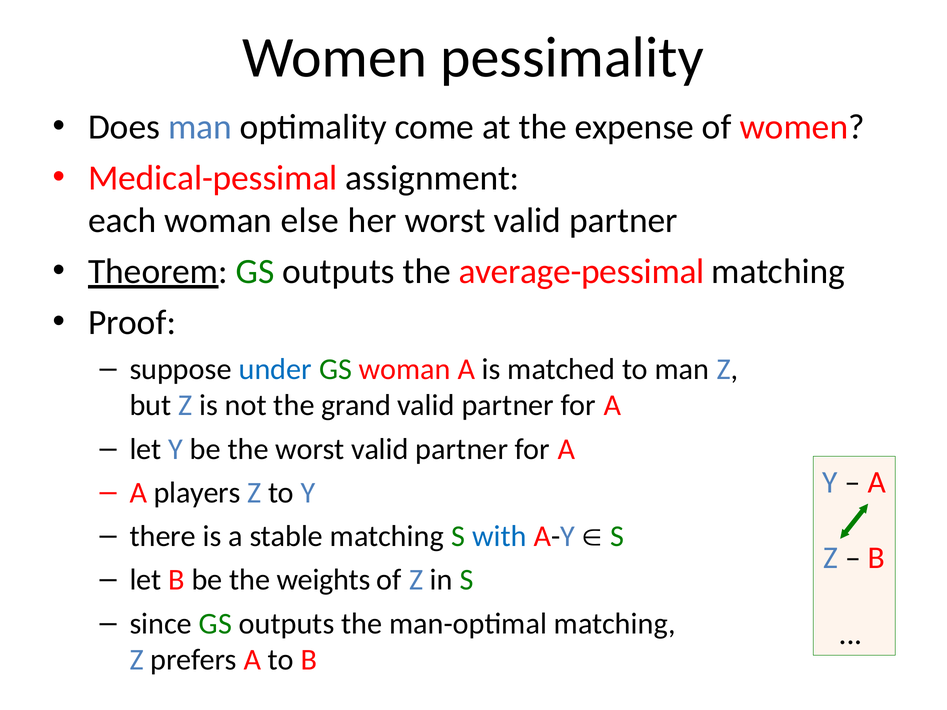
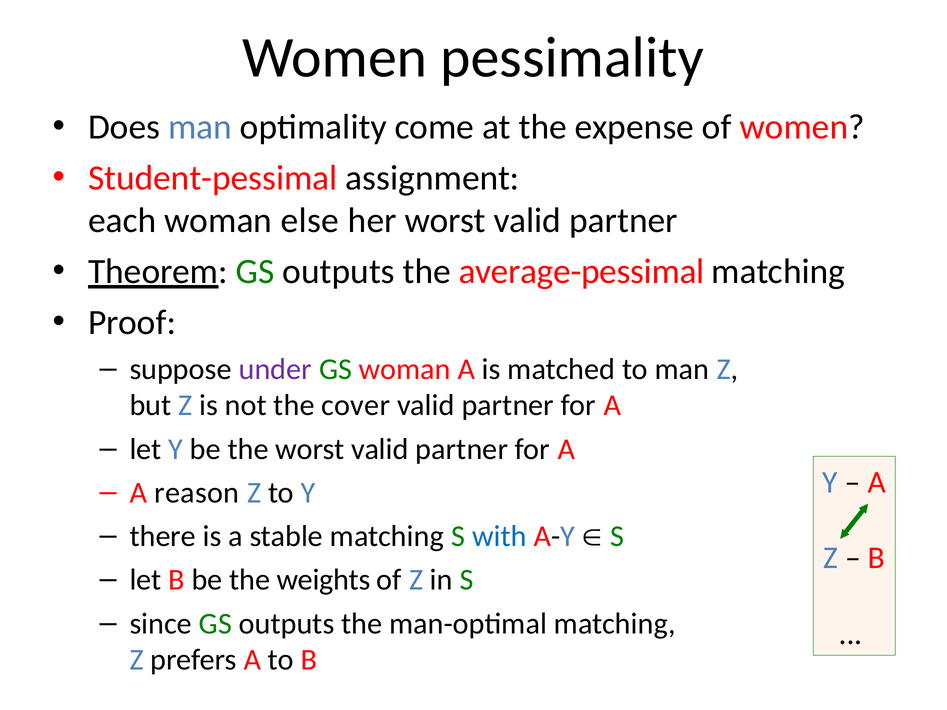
Medical-pessimal: Medical-pessimal -> Student-pessimal
under colour: blue -> purple
grand: grand -> cover
players: players -> reason
